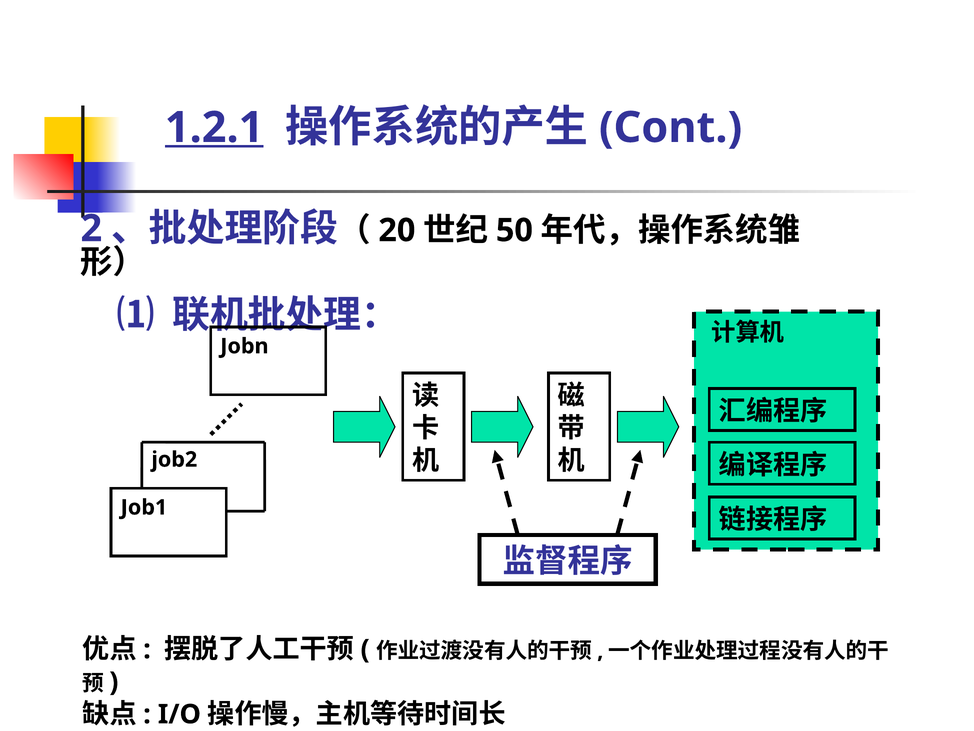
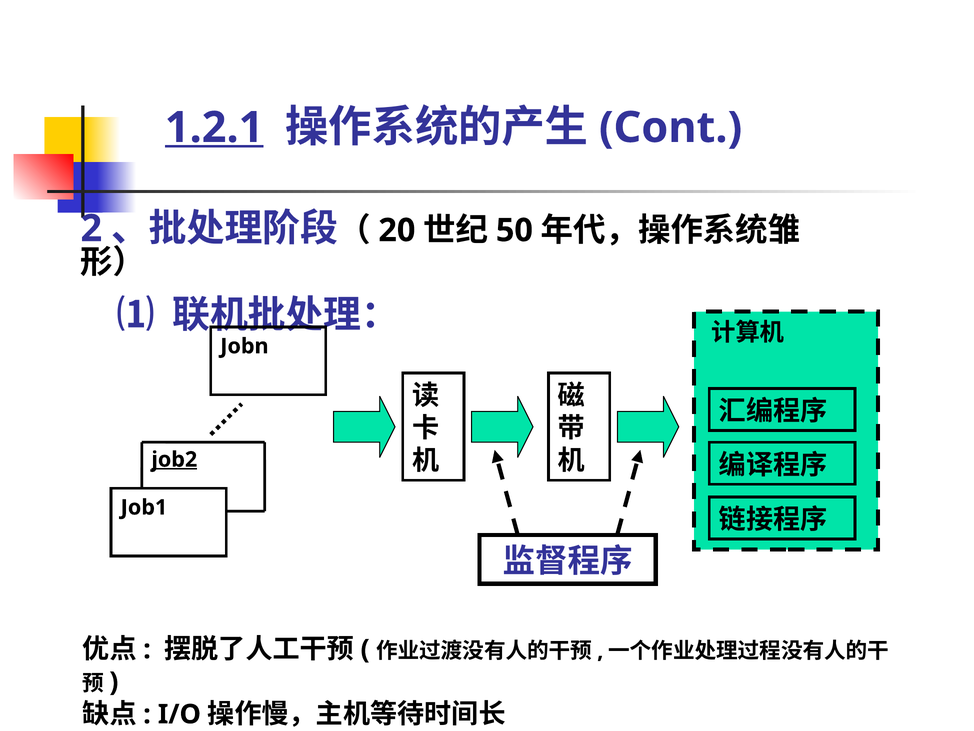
job2 underline: none -> present
